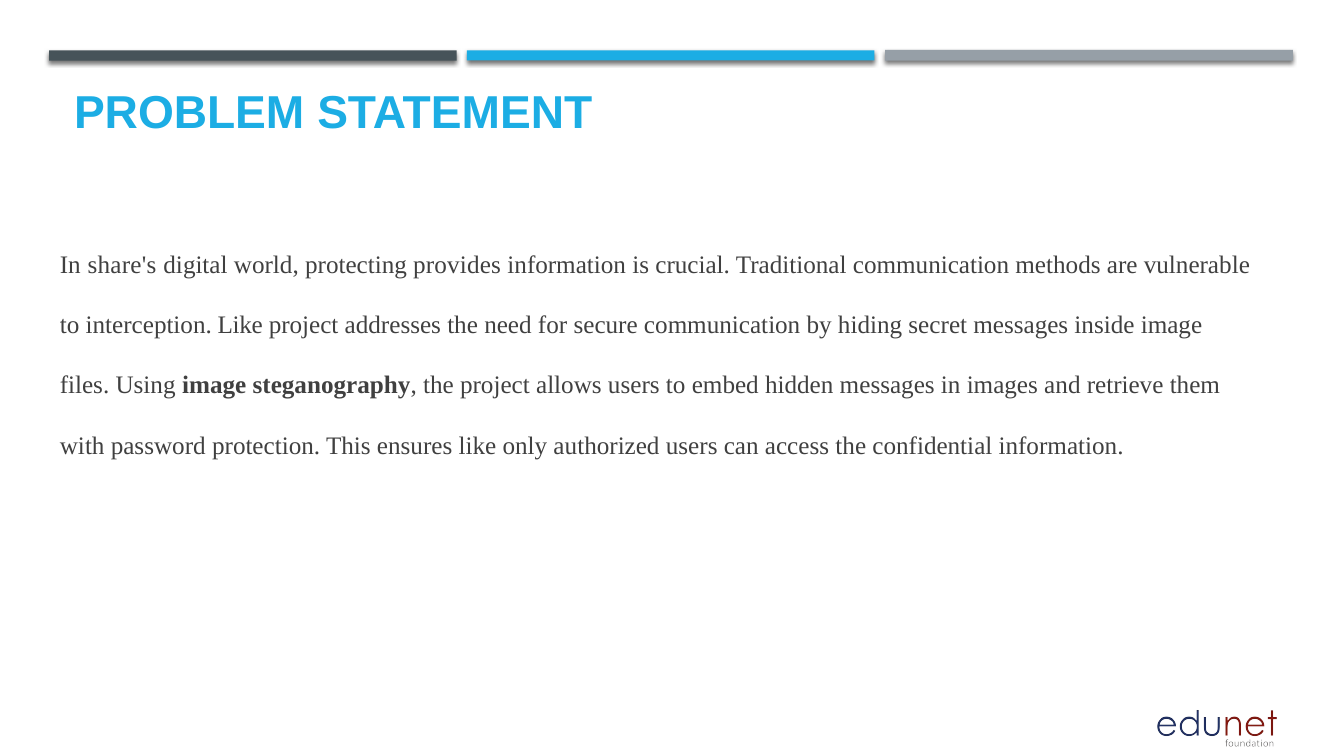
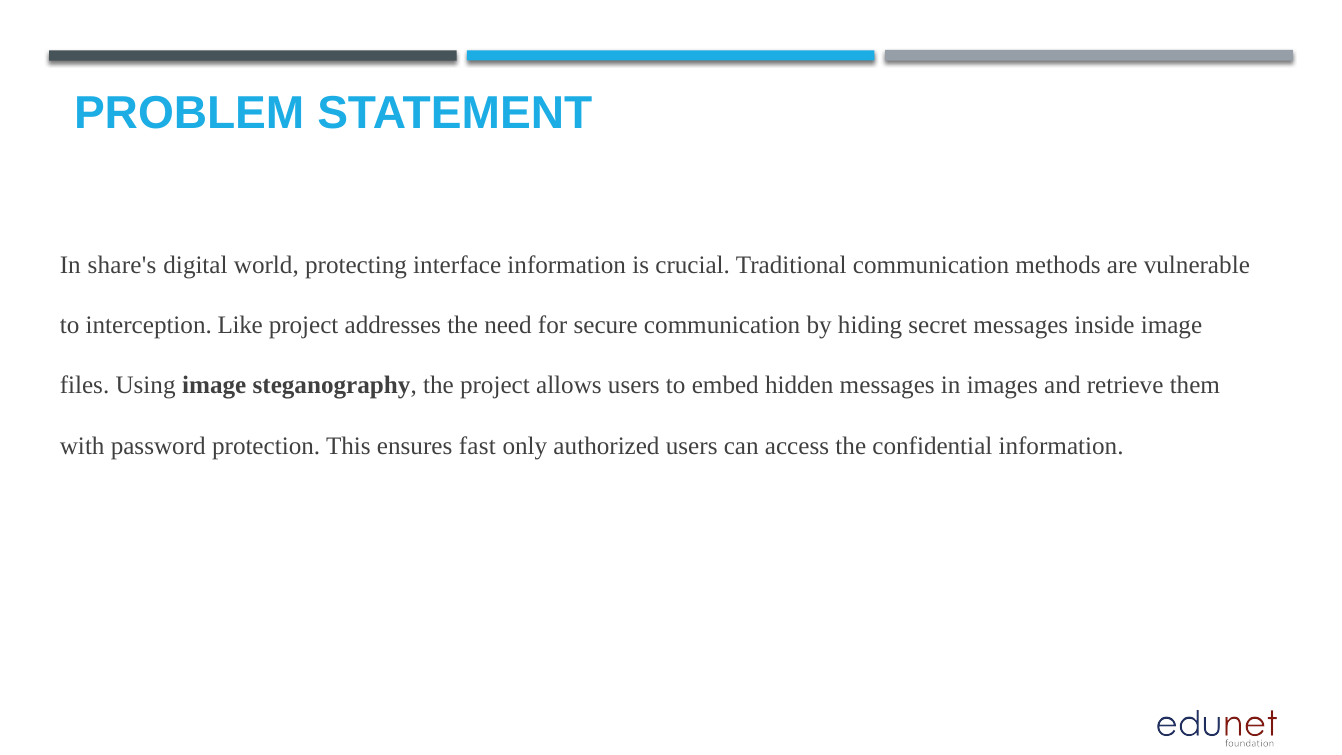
provides: provides -> interface
ensures like: like -> fast
